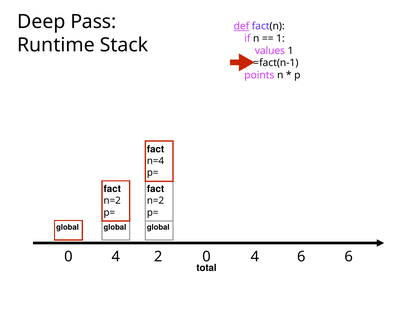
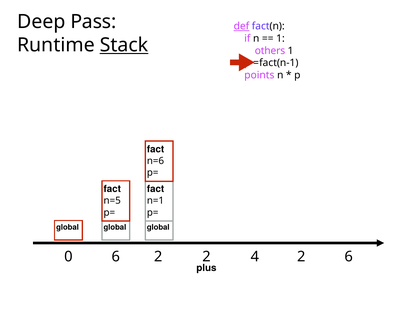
Stack underline: none -> present
values: values -> others
n=4: n=4 -> n=6
n=2 at (112, 201): n=2 -> n=5
n=2 at (155, 201): n=2 -> n=1
4 at (116, 257): 4 -> 6
2 0: 0 -> 2
4 6: 6 -> 2
total: total -> plus
